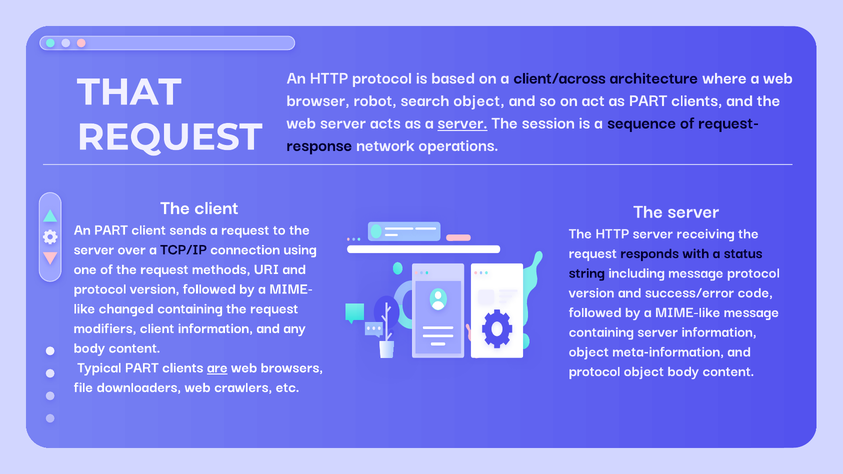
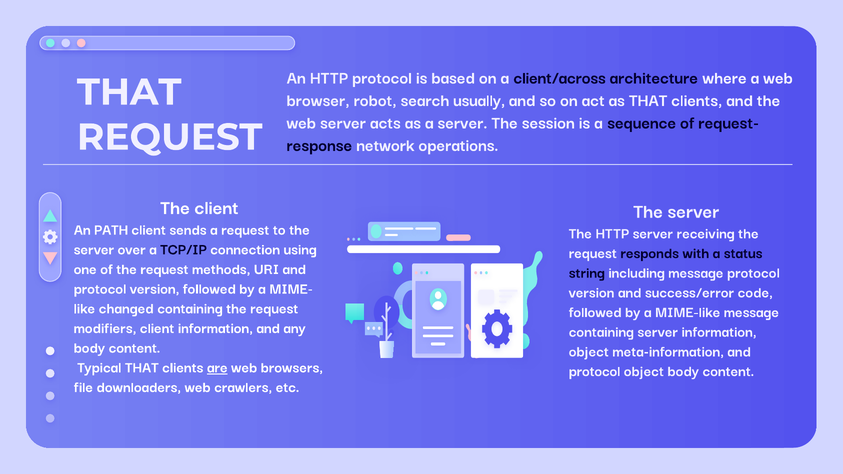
search object: object -> usually
as PART: PART -> THAT
server at (462, 122) underline: present -> none
An PART: PART -> PATH
Typical PART: PART -> THAT
